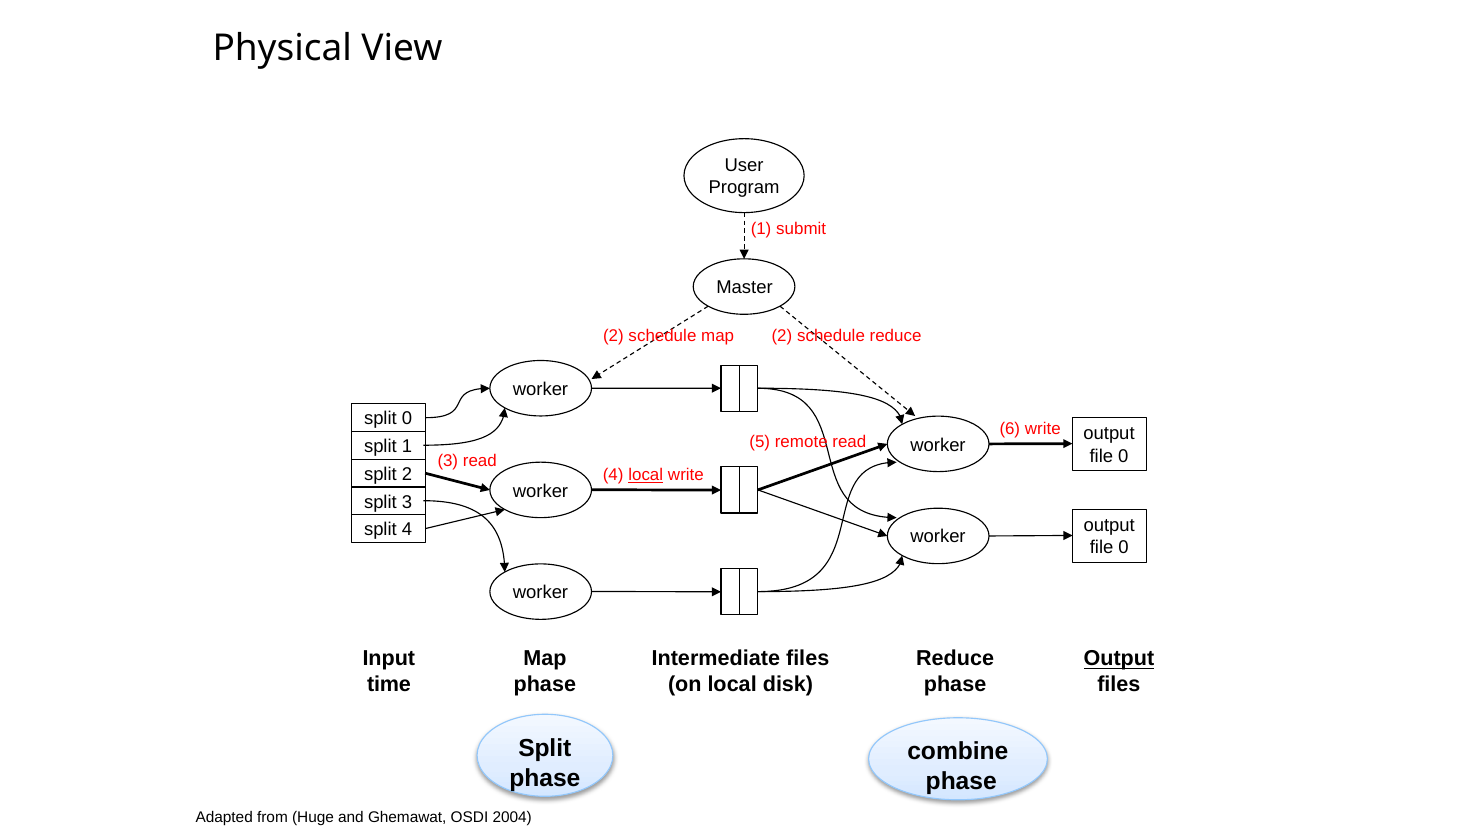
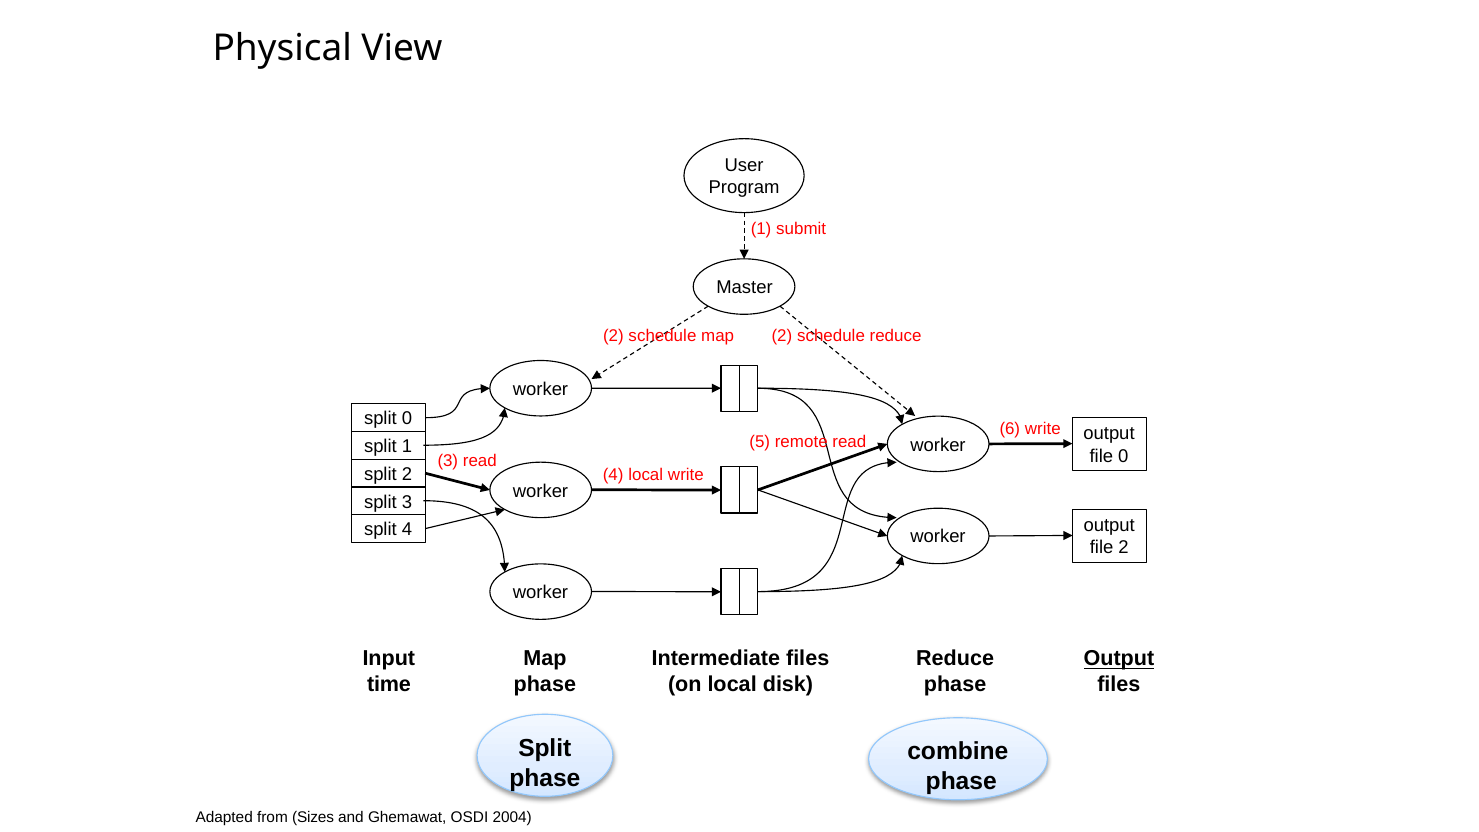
local at (646, 475) underline: present -> none
0 at (1124, 548): 0 -> 2
Huge: Huge -> Sizes
